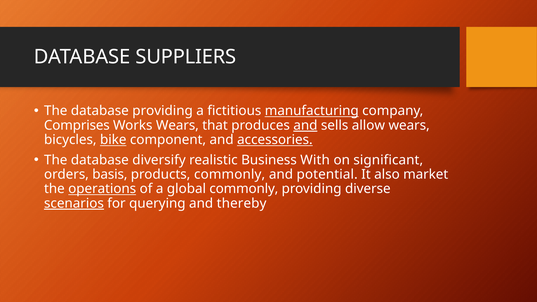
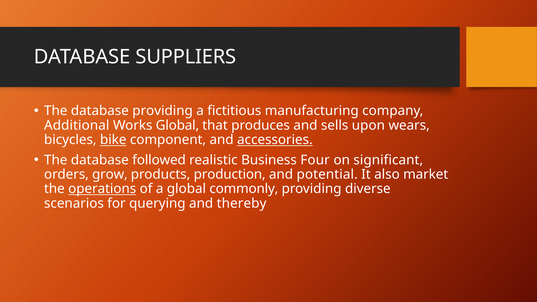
manufacturing underline: present -> none
Comprises: Comprises -> Additional
Works Wears: Wears -> Global
and at (305, 125) underline: present -> none
allow: allow -> upon
diversify: diversify -> followed
With: With -> Four
basis: basis -> grow
products commonly: commonly -> production
scenarios underline: present -> none
